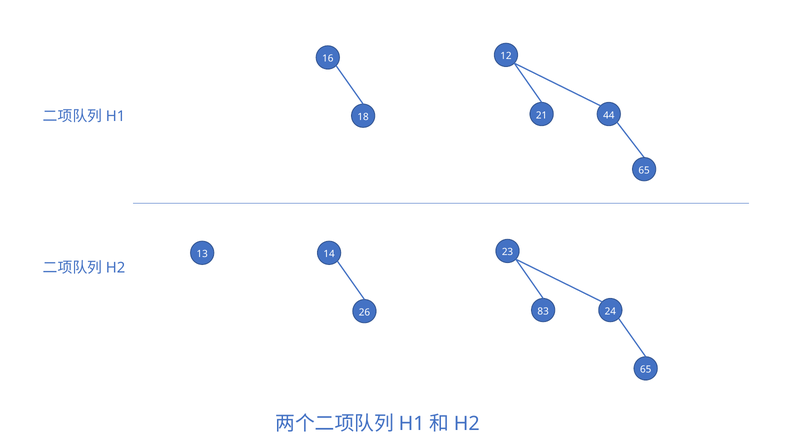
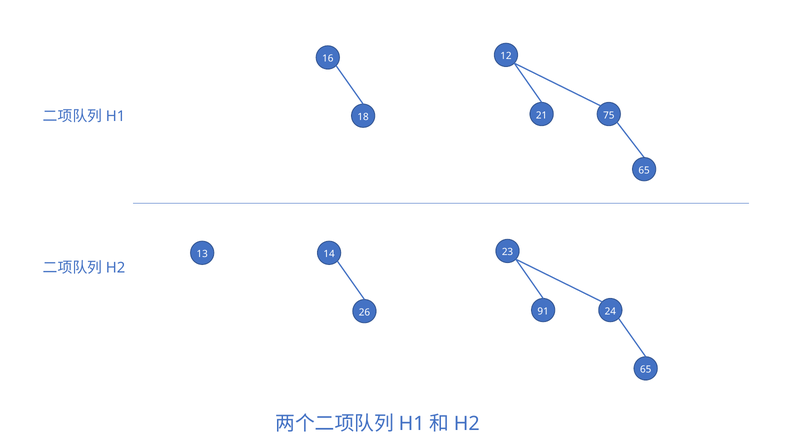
44: 44 -> 75
83: 83 -> 91
